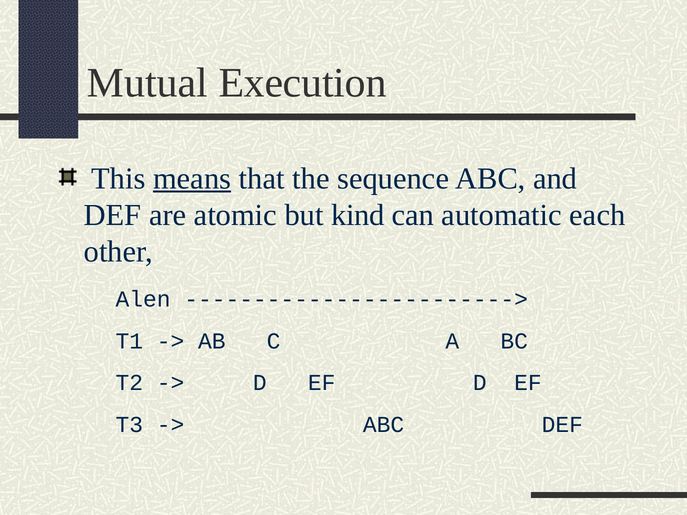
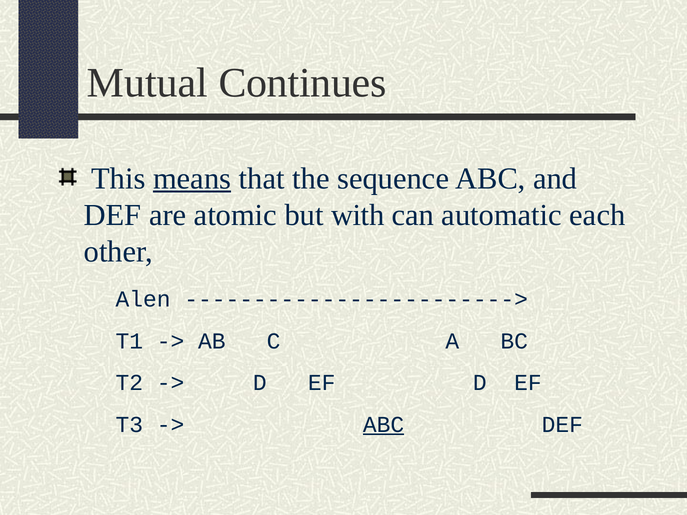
Execution: Execution -> Continues
kind: kind -> with
ABC at (384, 425) underline: none -> present
